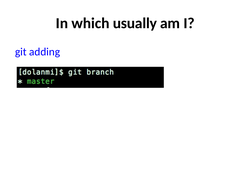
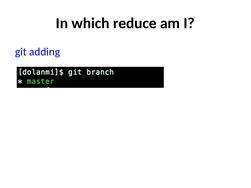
usually: usually -> reduce
